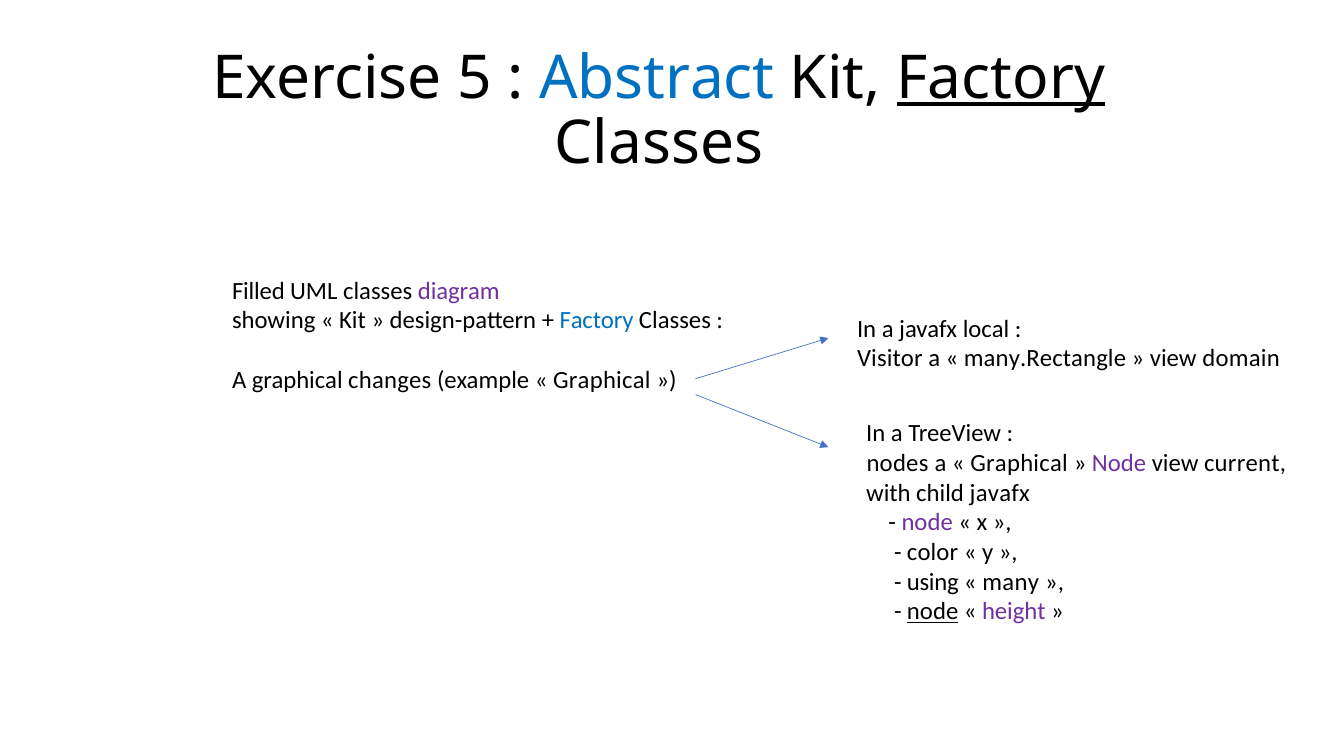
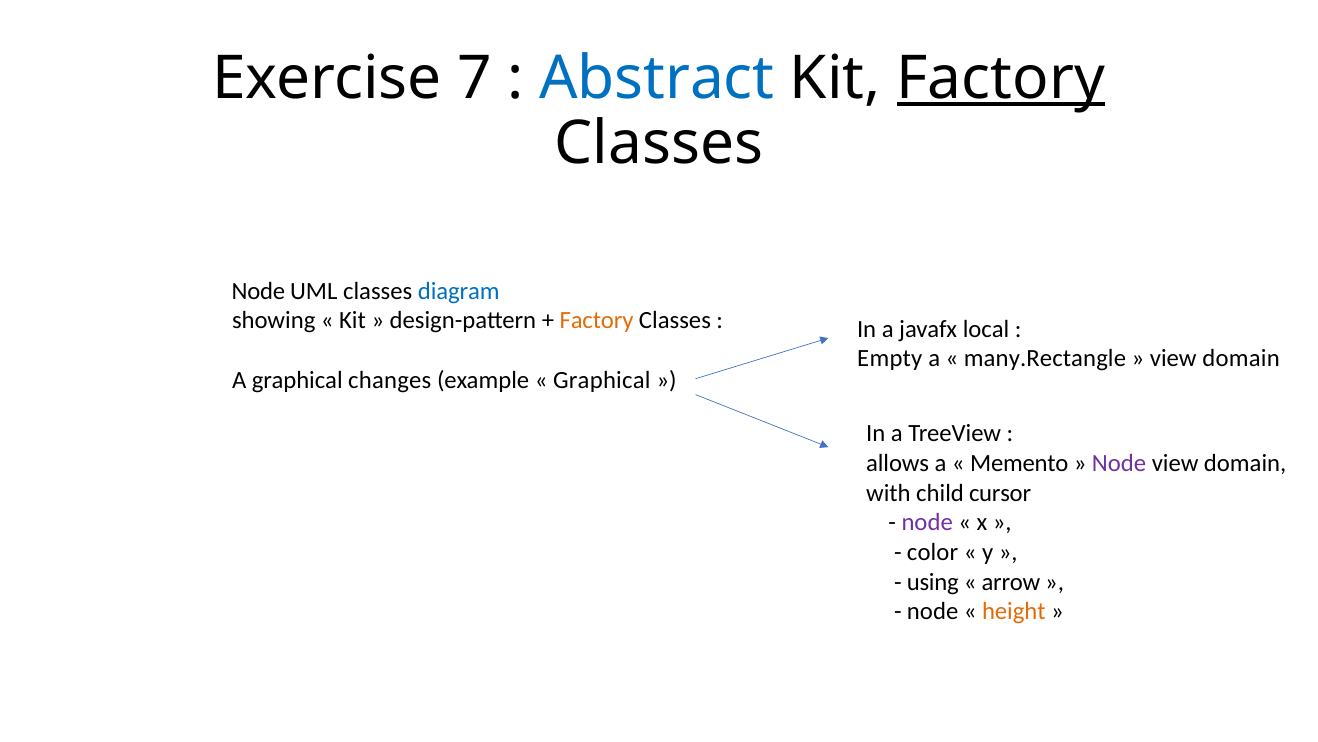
5: 5 -> 7
Filled at (258, 291): Filled -> Node
diagram colour: purple -> blue
Factory at (597, 320) colour: blue -> orange
Visitor: Visitor -> Empty
nodes: nodes -> allows
Graphical at (1019, 463): Graphical -> Memento
current at (1245, 463): current -> domain
child javafx: javafx -> cursor
many: many -> arrow
node at (933, 611) underline: present -> none
height colour: purple -> orange
